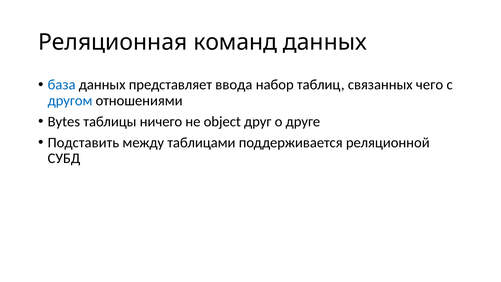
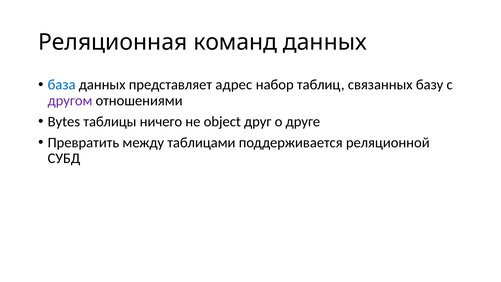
ввода: ввода -> адрес
чего: чего -> базу
другом colour: blue -> purple
Подставить: Подставить -> Превратить
